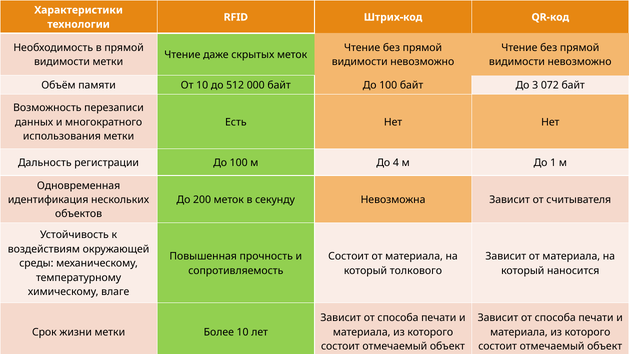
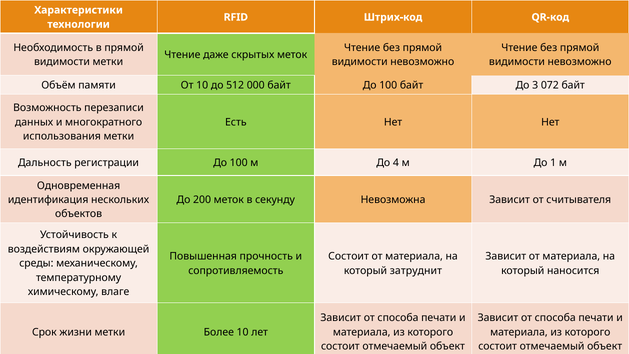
толкового: толкового -> затруднит
